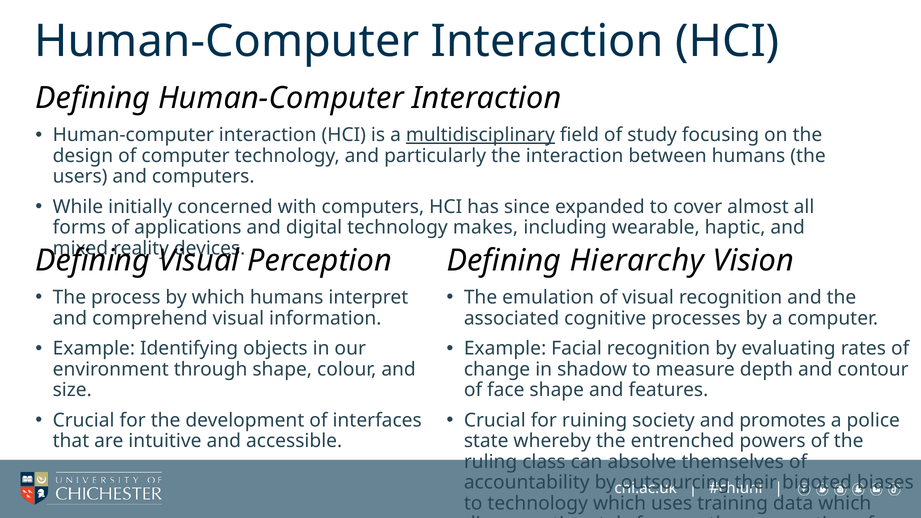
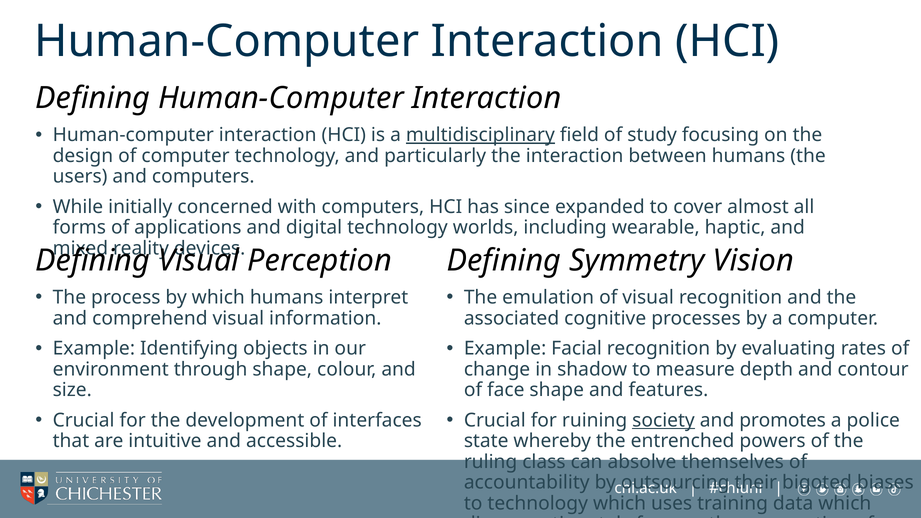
makes: makes -> worlds
Hierarchy: Hierarchy -> Symmetry
society underline: none -> present
